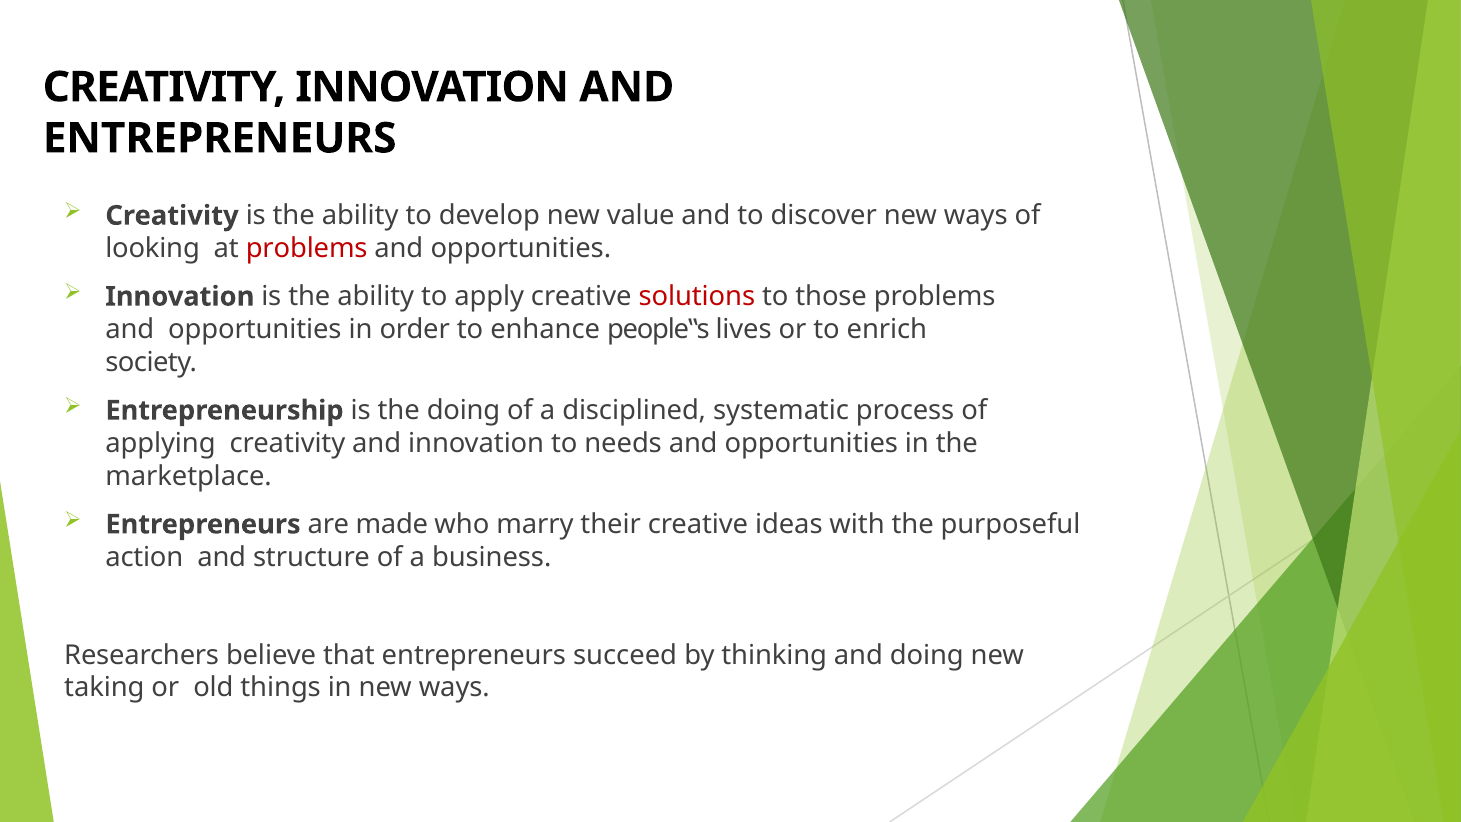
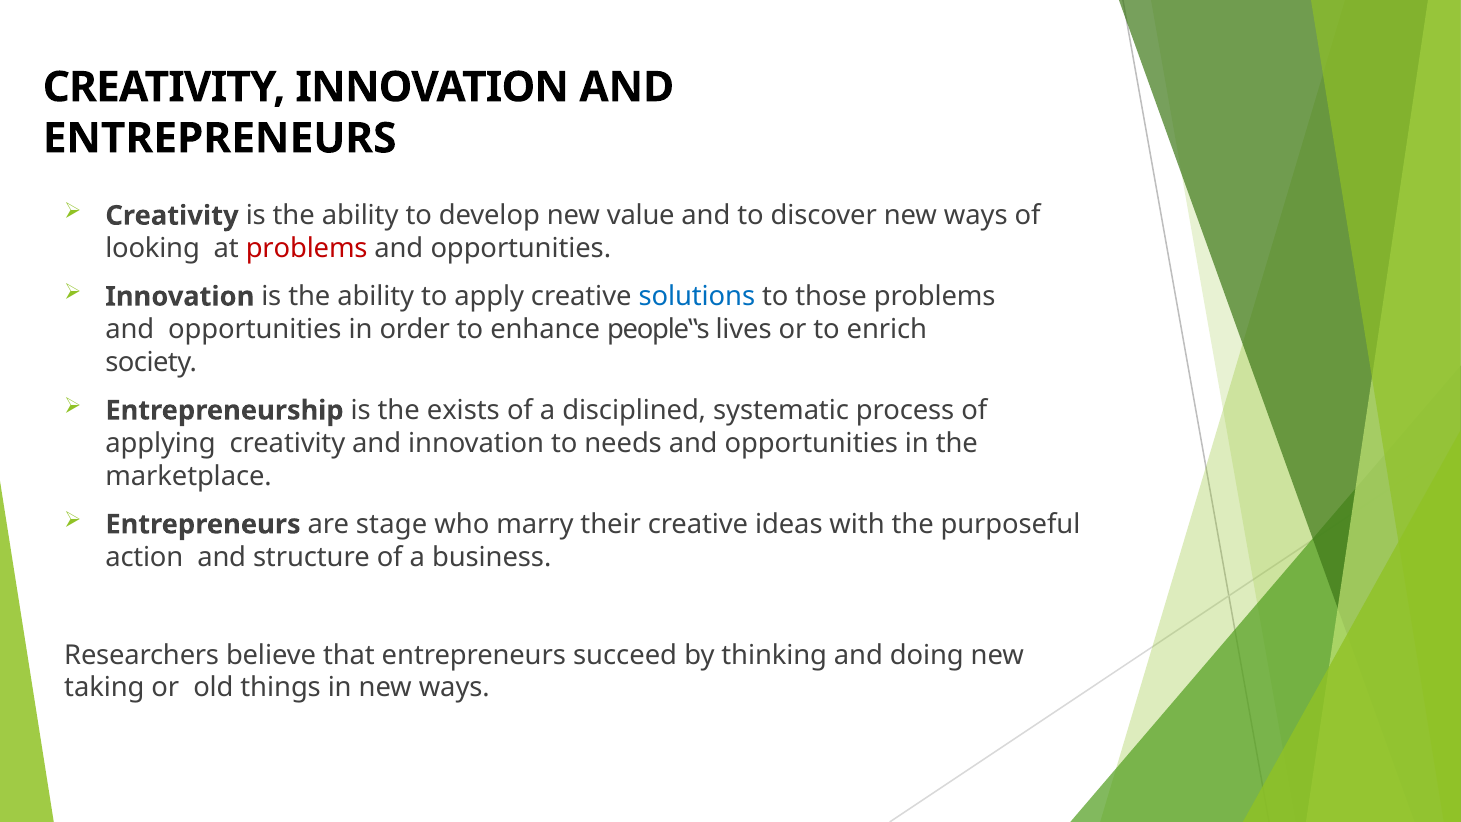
solutions colour: red -> blue
the doing: doing -> exists
made: made -> stage
